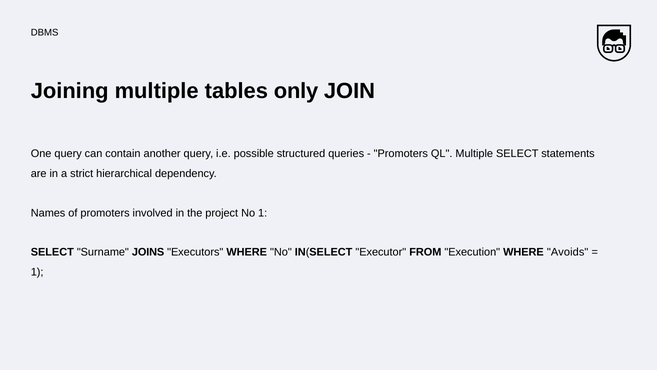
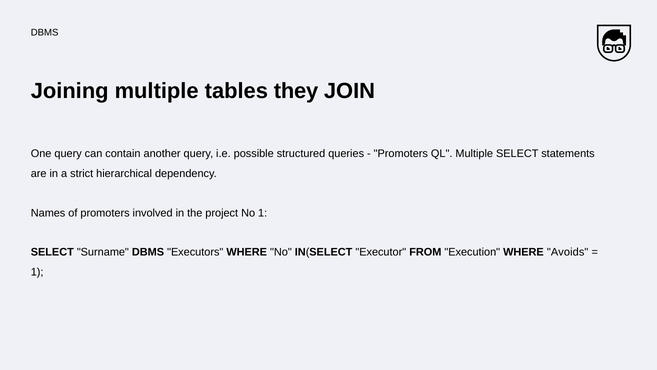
only: only -> they
Surname JOINS: JOINS -> DBMS
